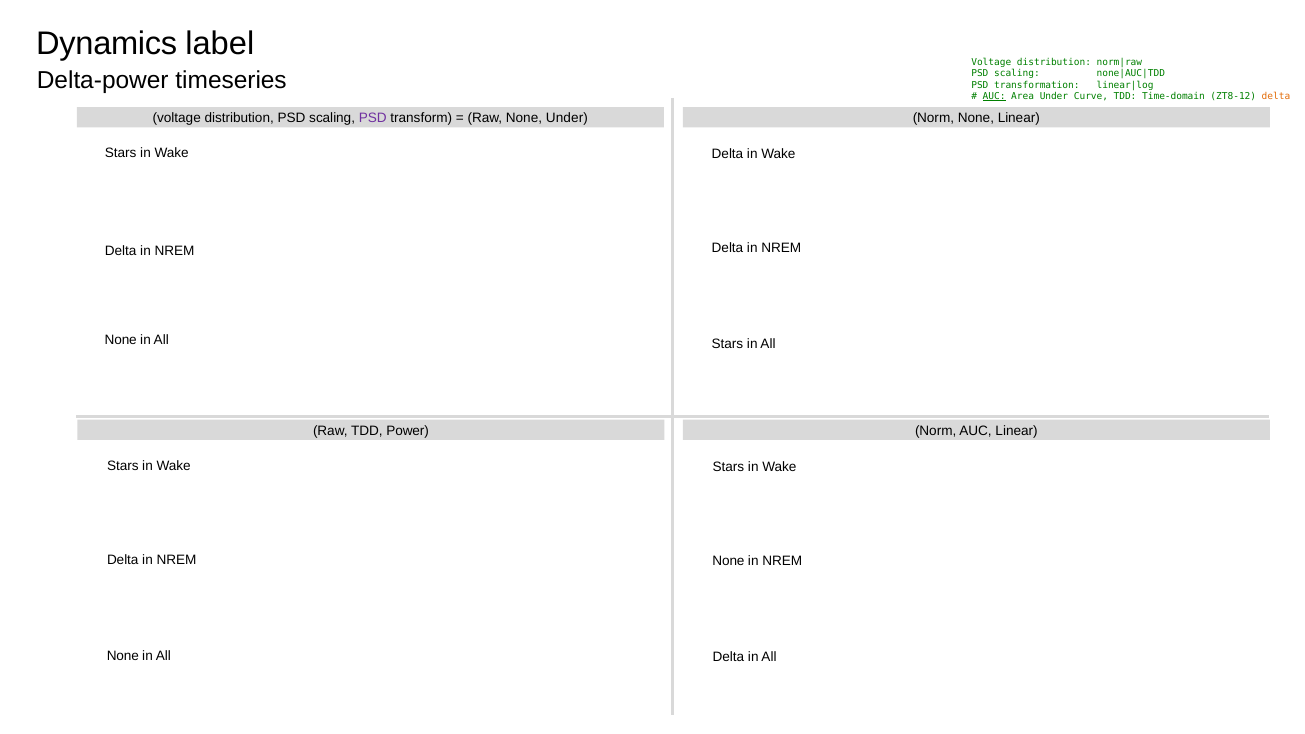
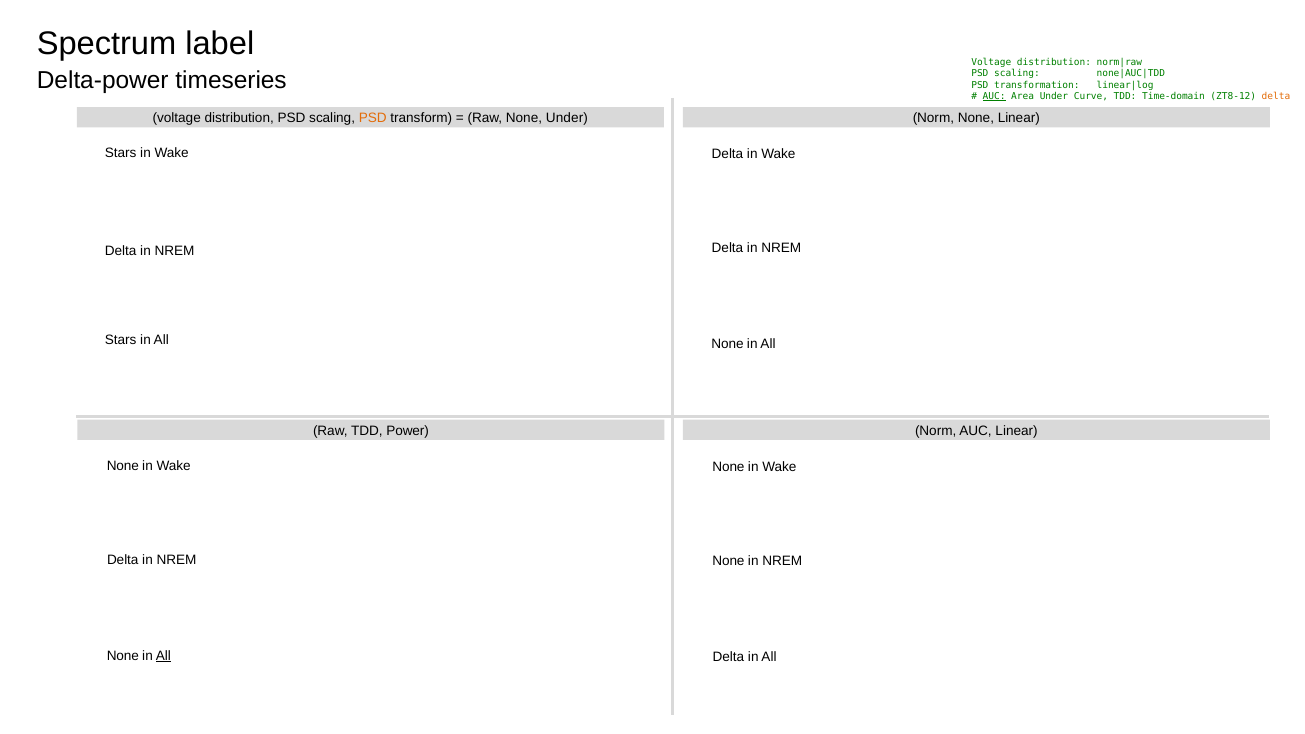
Dynamics: Dynamics -> Spectrum
PSD at (373, 118) colour: purple -> orange
None at (121, 340): None -> Stars
Stars at (727, 344): Stars -> None
Stars at (123, 466): Stars -> None
Stars at (728, 467): Stars -> None
All at (163, 656) underline: none -> present
